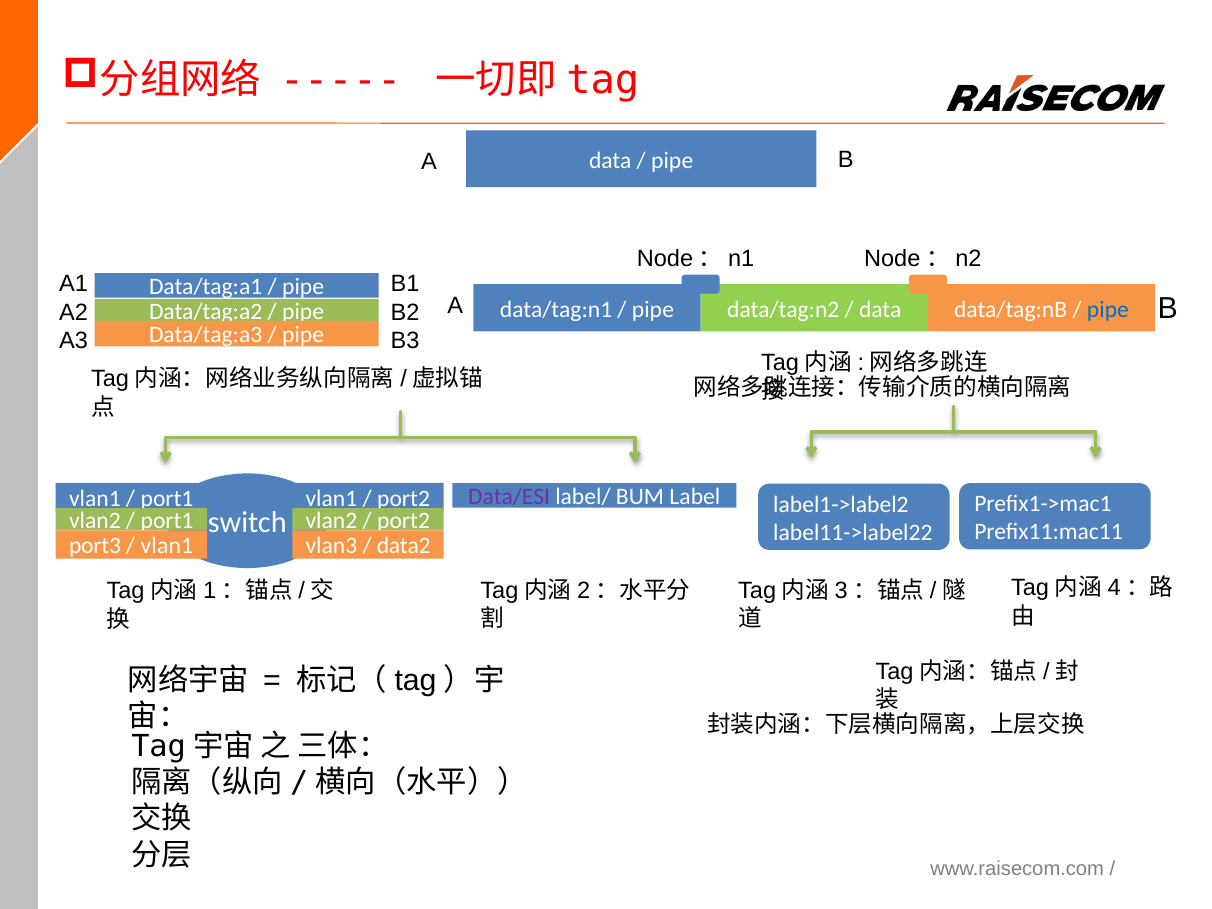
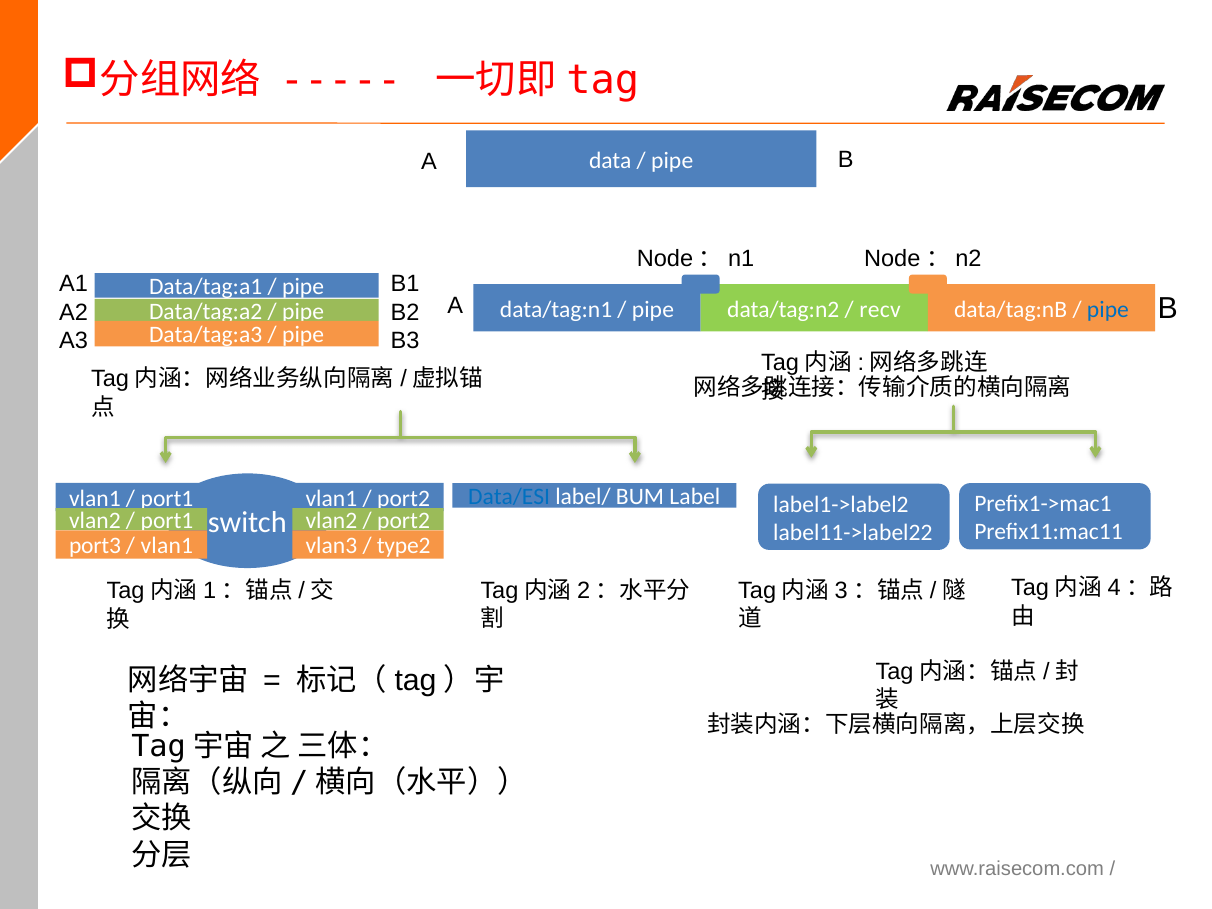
data at (880, 309): data -> recv
Data/ESI colour: purple -> blue
data2: data2 -> type2
